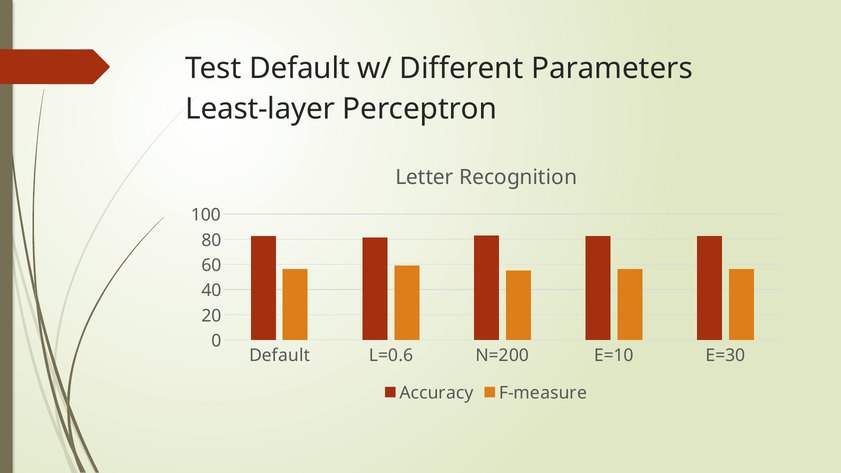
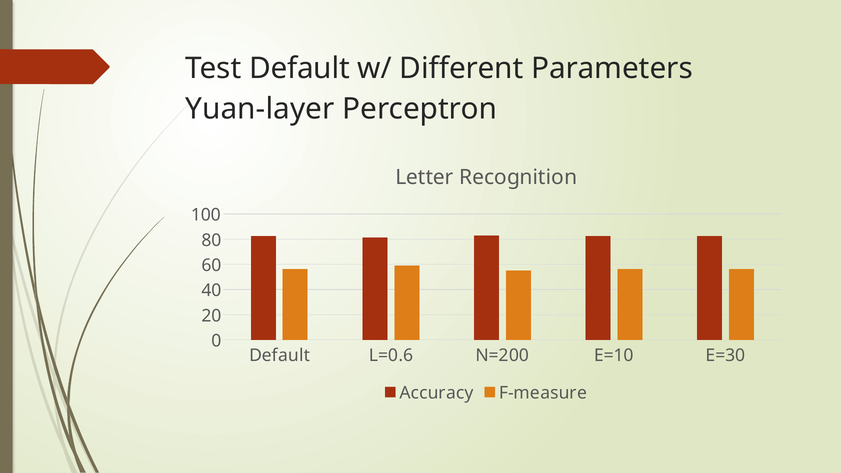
Least-layer: Least-layer -> Yuan-layer
